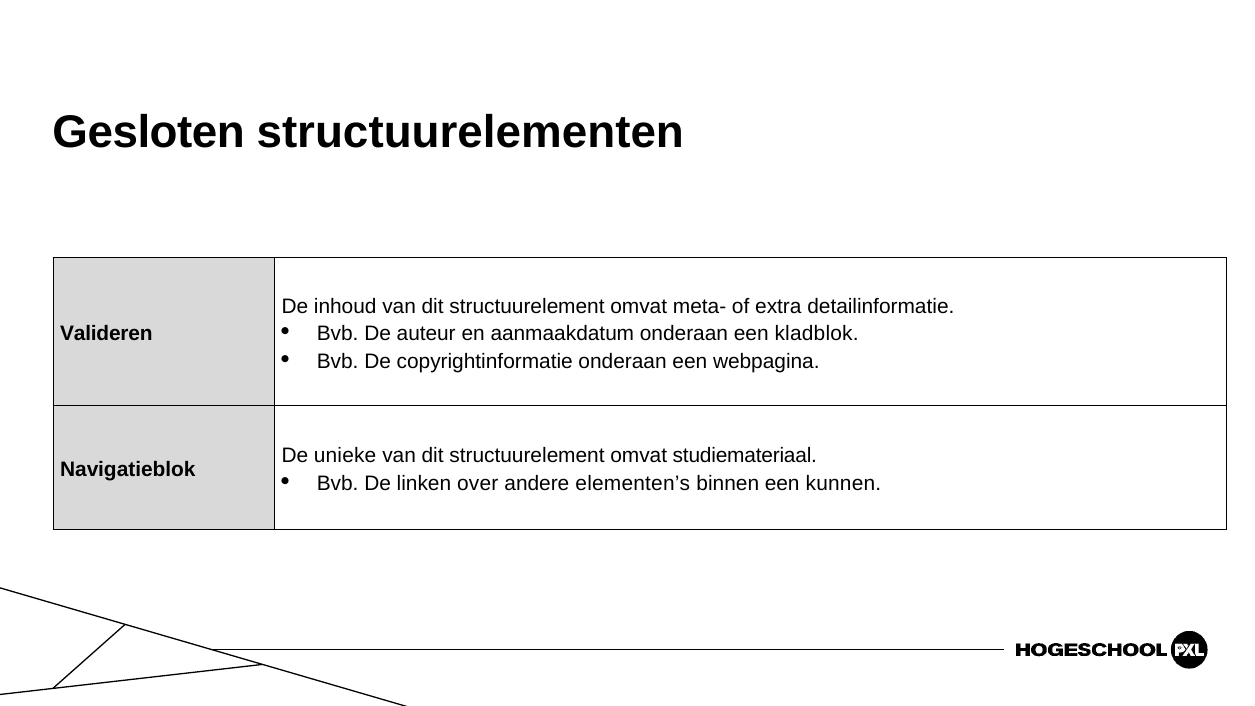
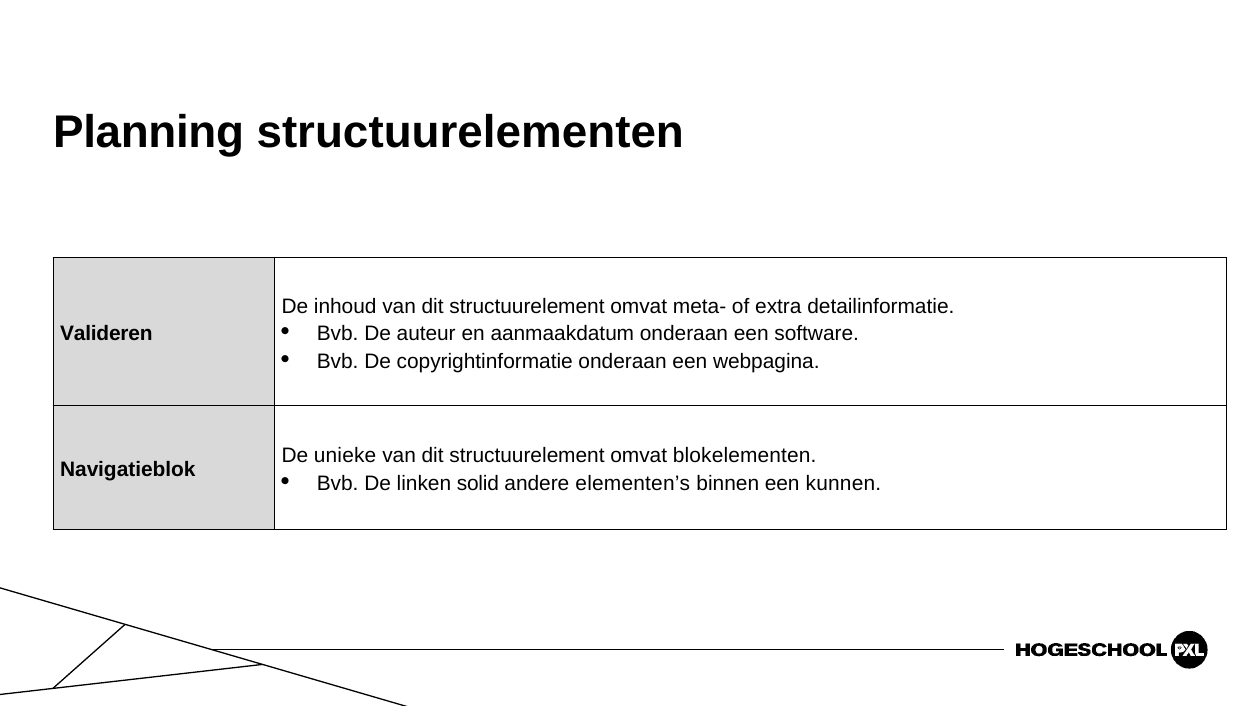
Gesloten: Gesloten -> Planning
kladblok: kladblok -> software
studiemateriaal: studiemateriaal -> blokelementen
over: over -> solid
